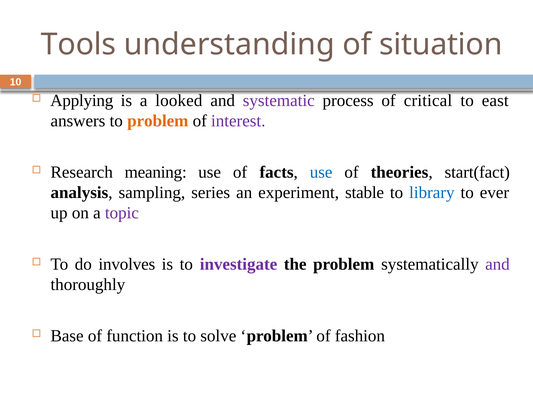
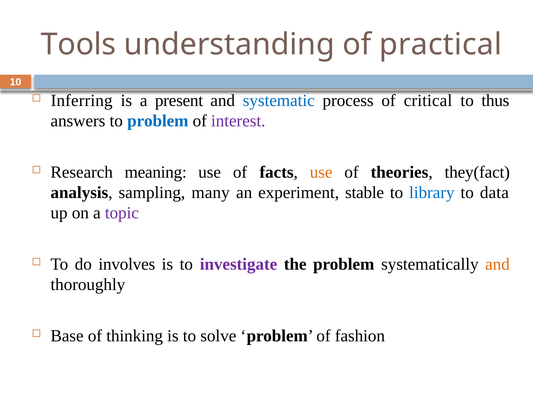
situation: situation -> practical
Applying: Applying -> Inferring
looked: looked -> present
systematic colour: purple -> blue
east: east -> thus
problem at (158, 121) colour: orange -> blue
use at (321, 172) colour: blue -> orange
start(fact: start(fact -> they(fact
series: series -> many
ever: ever -> data
and at (497, 264) colour: purple -> orange
function: function -> thinking
